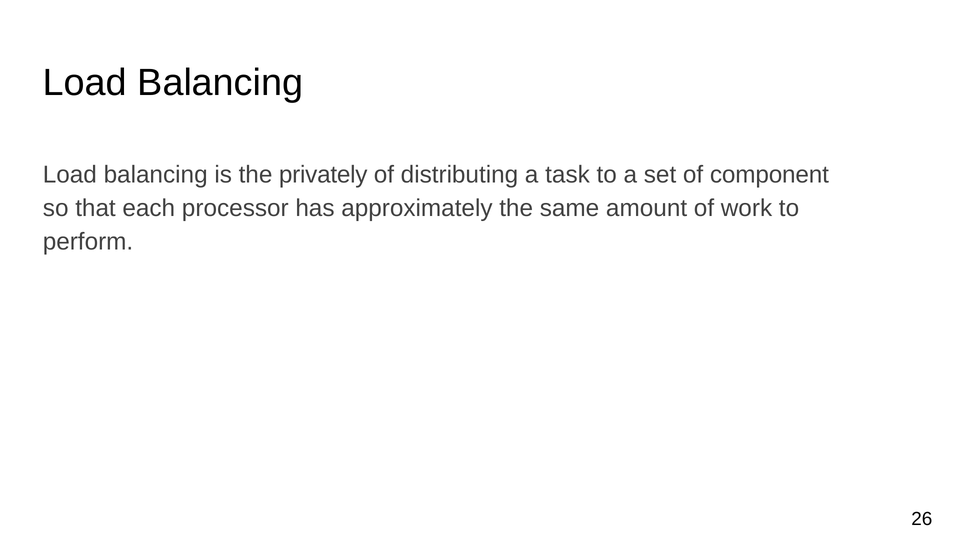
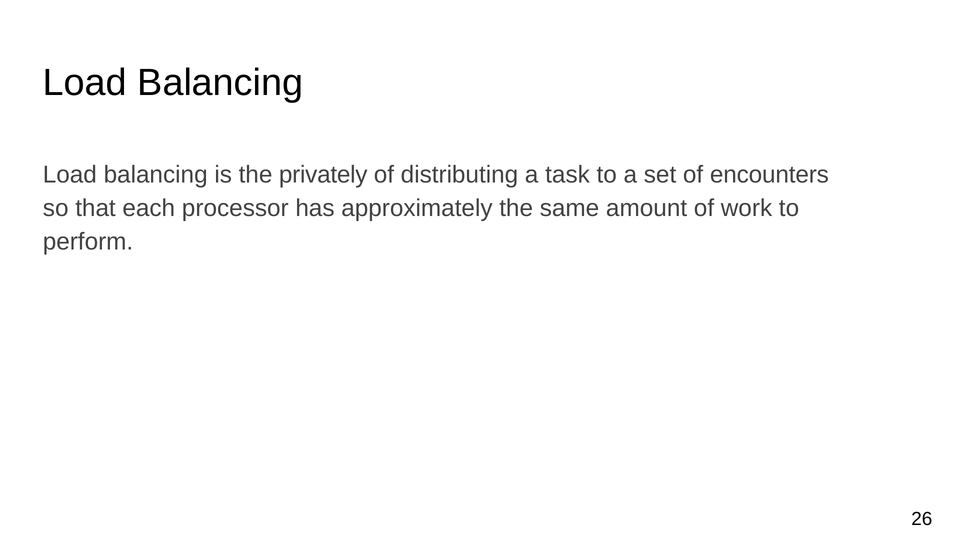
component: component -> encounters
